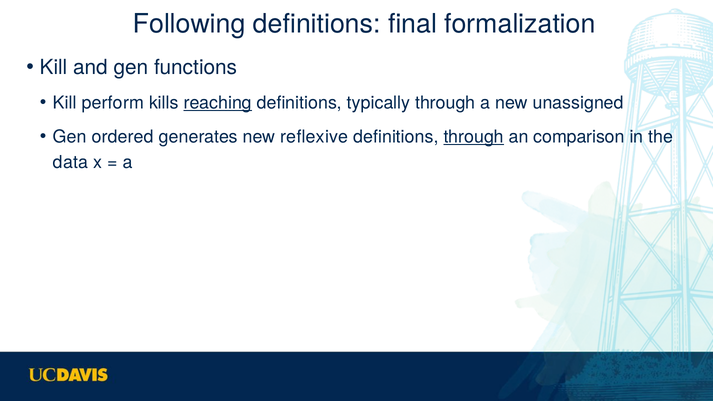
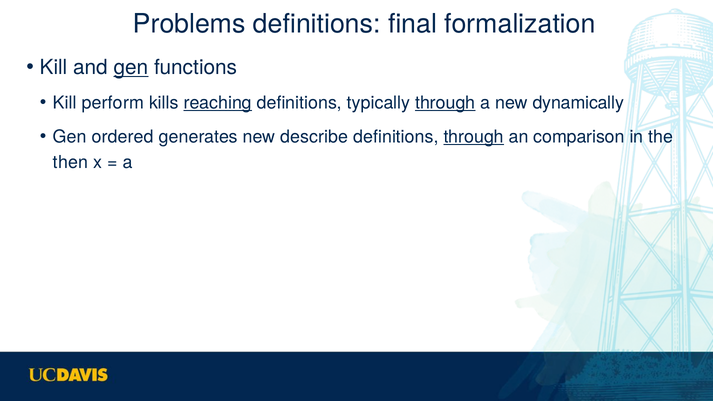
Following: Following -> Problems
gen at (131, 67) underline: none -> present
through at (445, 103) underline: none -> present
unassigned: unassigned -> dynamically
reflexive: reflexive -> describe
data: data -> then
